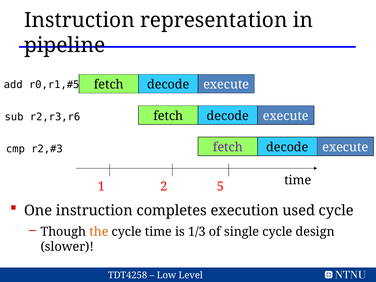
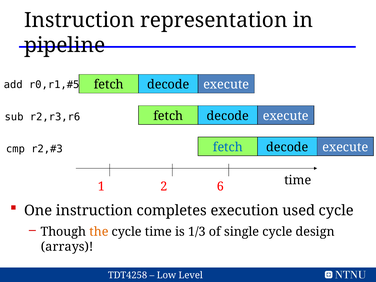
fetch at (228, 147) colour: purple -> blue
5: 5 -> 6
slower: slower -> arrays
